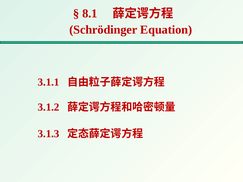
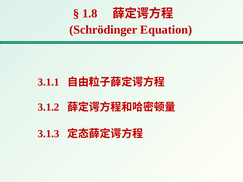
8.1: 8.1 -> 1.8
